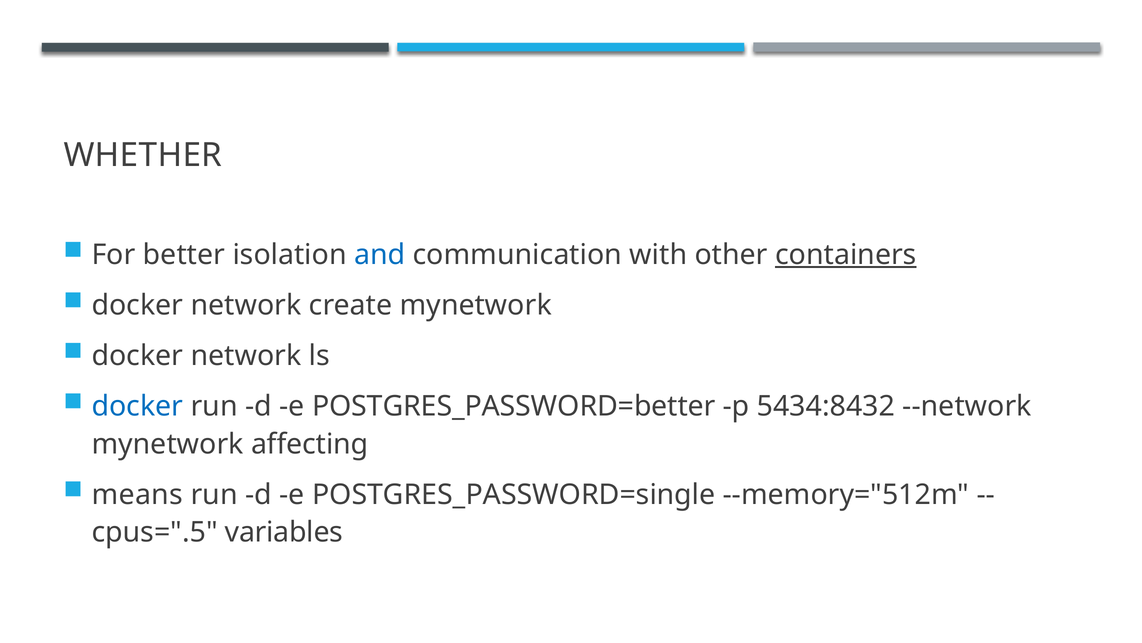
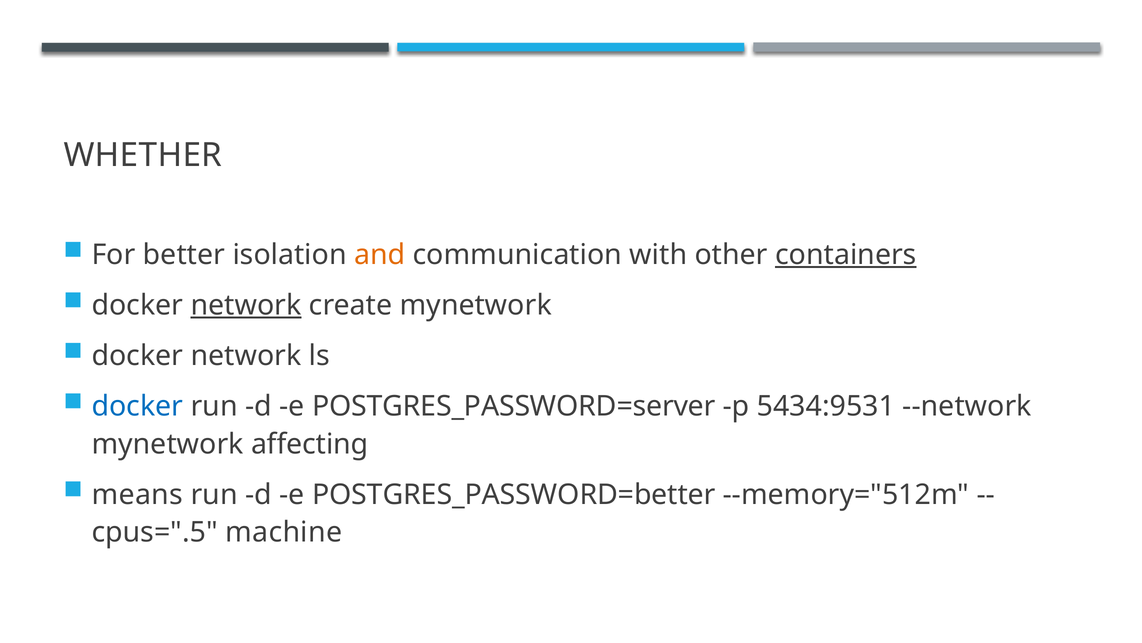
and colour: blue -> orange
network at (246, 305) underline: none -> present
POSTGRES_PASSWORD=better: POSTGRES_PASSWORD=better -> POSTGRES_PASSWORD=server
5434:8432: 5434:8432 -> 5434:9531
POSTGRES_PASSWORD=single: POSTGRES_PASSWORD=single -> POSTGRES_PASSWORD=better
variables: variables -> machine
